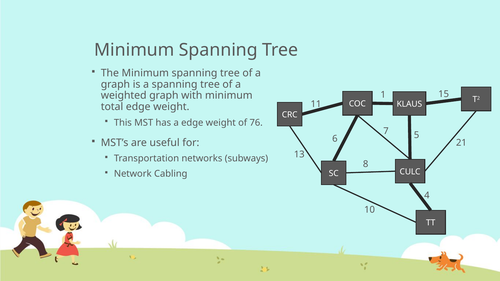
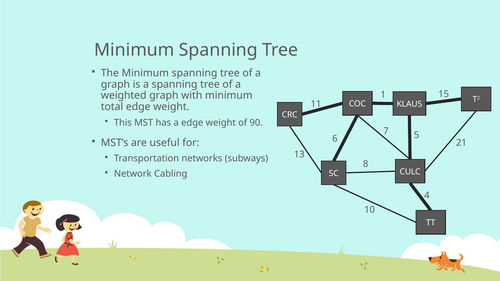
76: 76 -> 90
